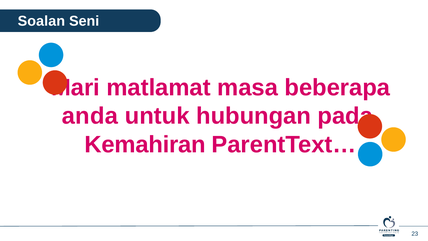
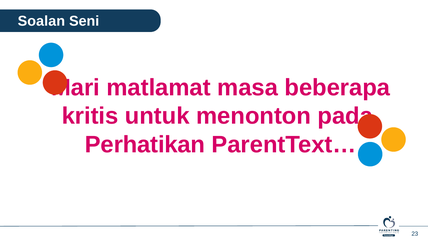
anda: anda -> kritis
hubungan: hubungan -> menonton
Kemahiran: Kemahiran -> Perhatikan
